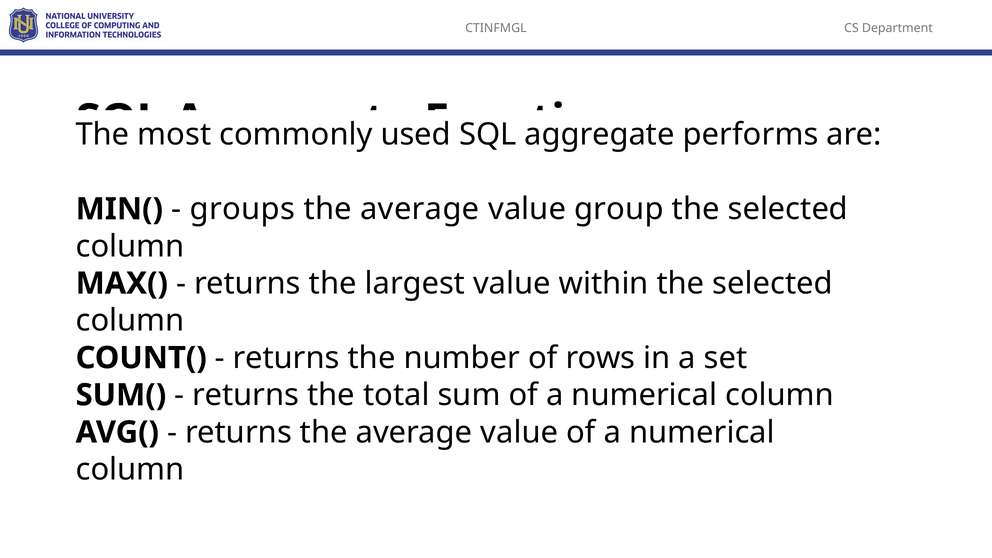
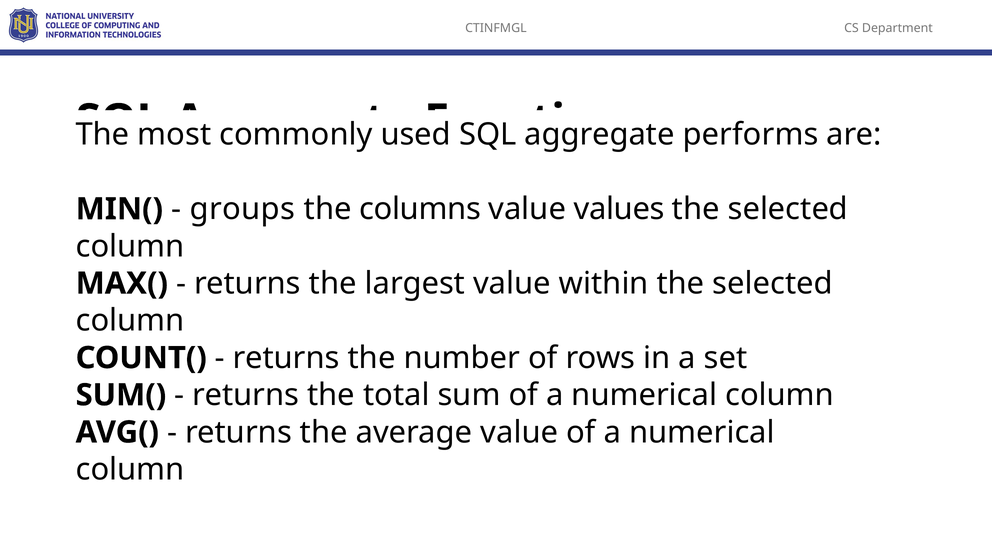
average at (420, 209): average -> columns
group: group -> values
